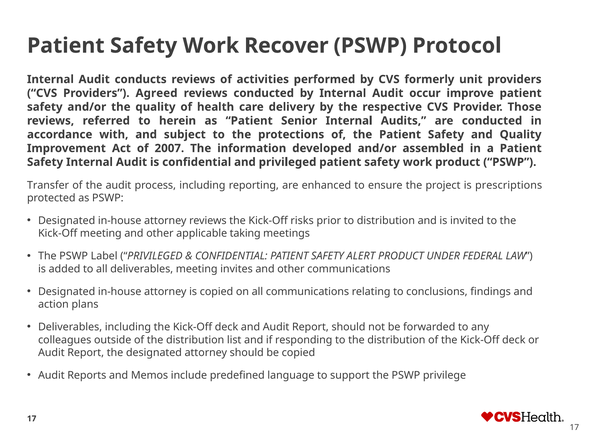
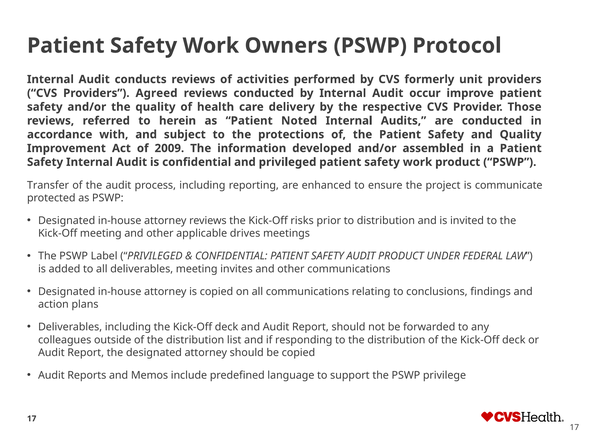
Recover: Recover -> Owners
Senior: Senior -> Noted
2007: 2007 -> 2009
prescriptions: prescriptions -> communicate
taking: taking -> drives
SAFETY ALERT: ALERT -> AUDIT
